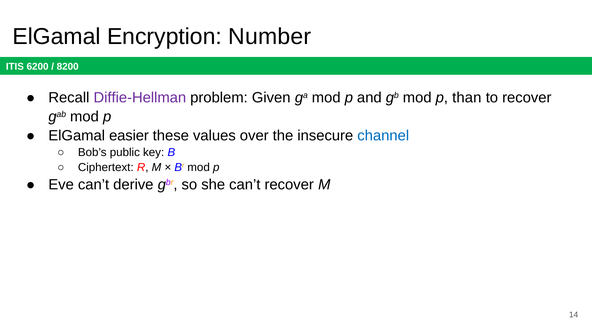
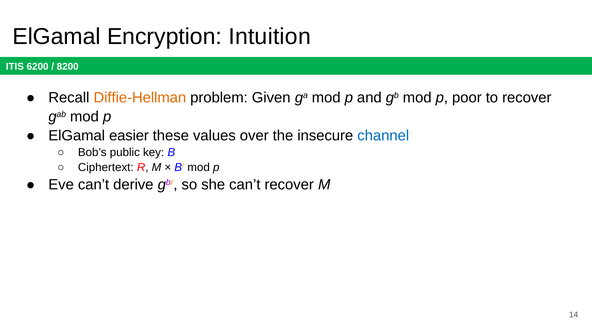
Number: Number -> Intuition
Diffie-Hellman colour: purple -> orange
than: than -> poor
